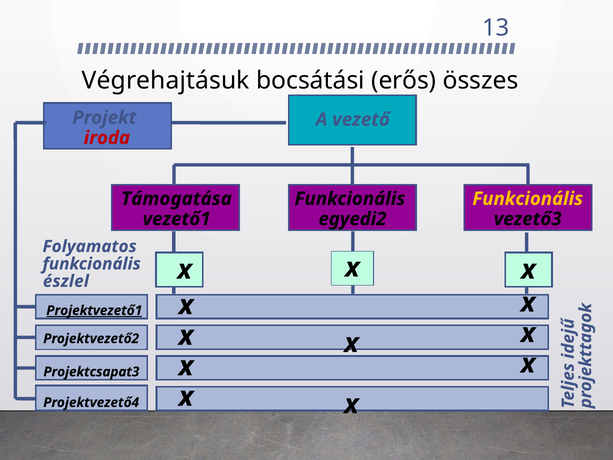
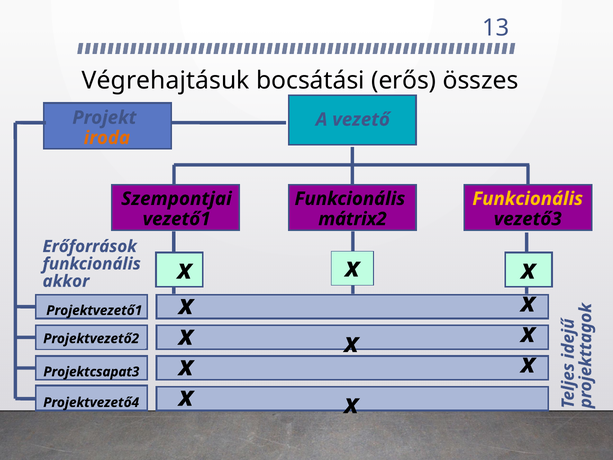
iroda colour: red -> orange
Támogatása: Támogatása -> Szempontjai
egyedi2: egyedi2 -> mátrix2
Folyamatos: Folyamatos -> Erőforrások
észlel: észlel -> akkor
Projektvezető1 underline: present -> none
